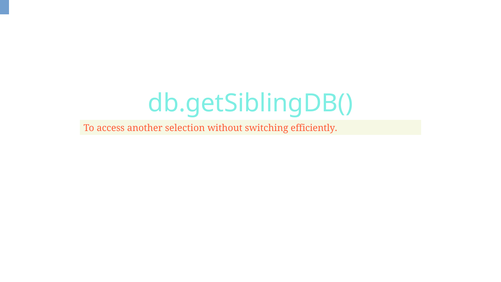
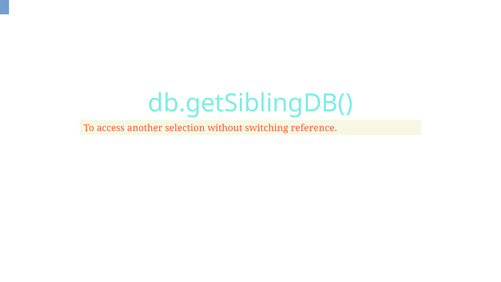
efficiently: efficiently -> reference
